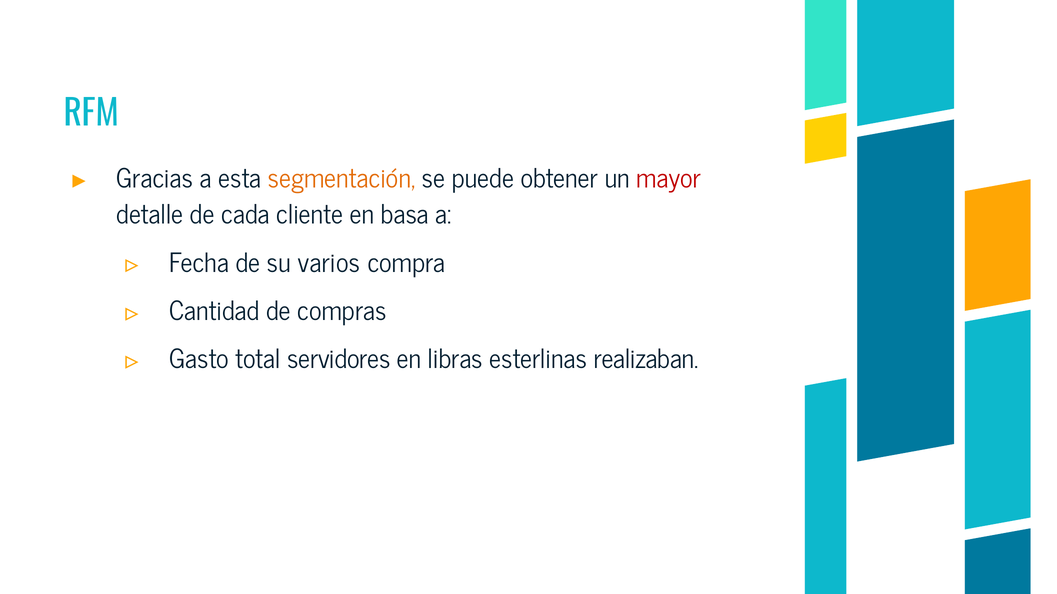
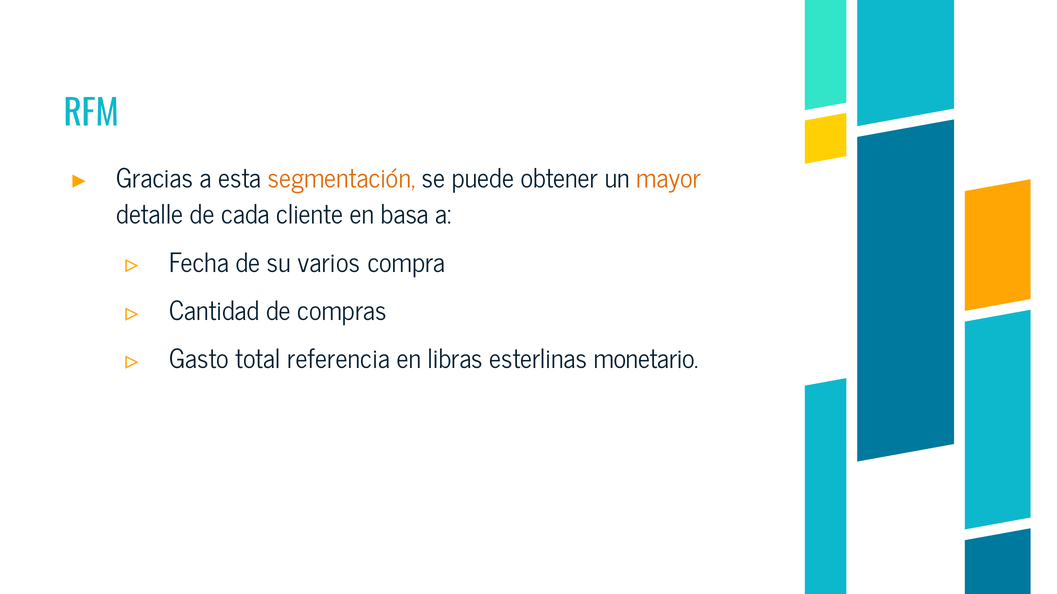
mayor colour: red -> orange
servidores: servidores -> referencia
realizaban: realizaban -> monetario
